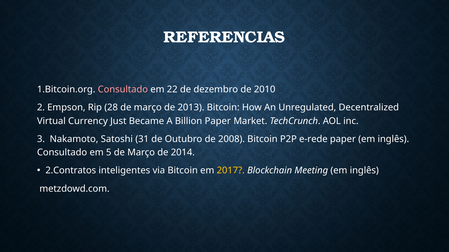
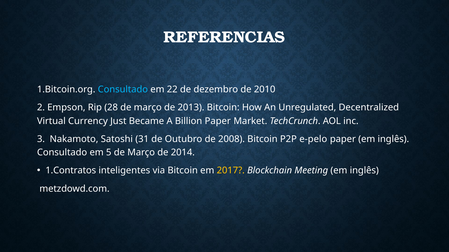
Consultado at (123, 90) colour: pink -> light blue
e-rede: e-rede -> e-pelo
2.Contratos: 2.Contratos -> 1.Contratos
